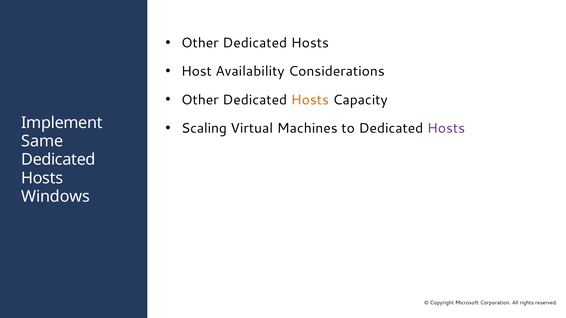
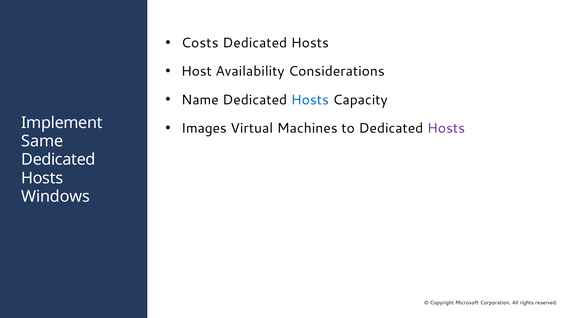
Other at (200, 43): Other -> Costs
Other at (200, 100): Other -> Name
Hosts at (310, 100) colour: orange -> blue
Scaling: Scaling -> Images
